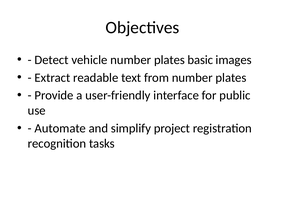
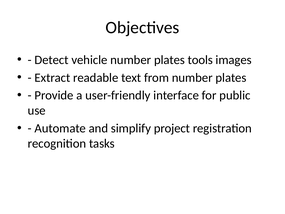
basic: basic -> tools
